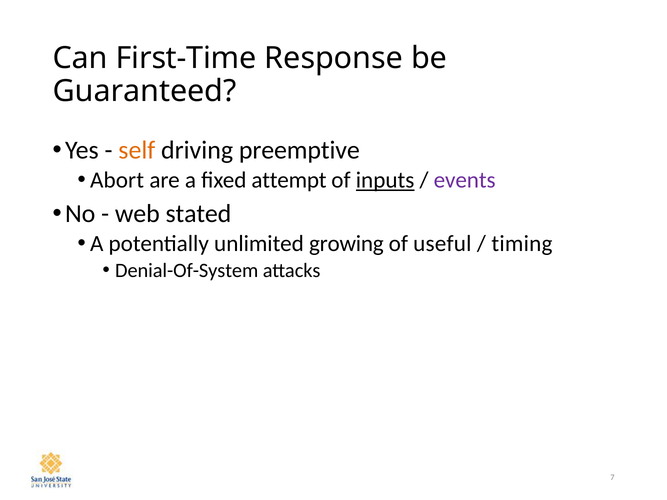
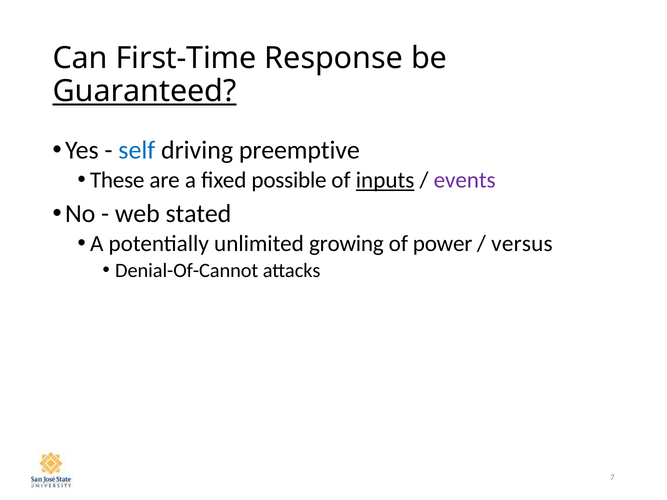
Guaranteed underline: none -> present
self colour: orange -> blue
Abort: Abort -> These
attempt: attempt -> possible
useful: useful -> power
timing: timing -> versus
Denial-Of-System: Denial-Of-System -> Denial-Of-Cannot
